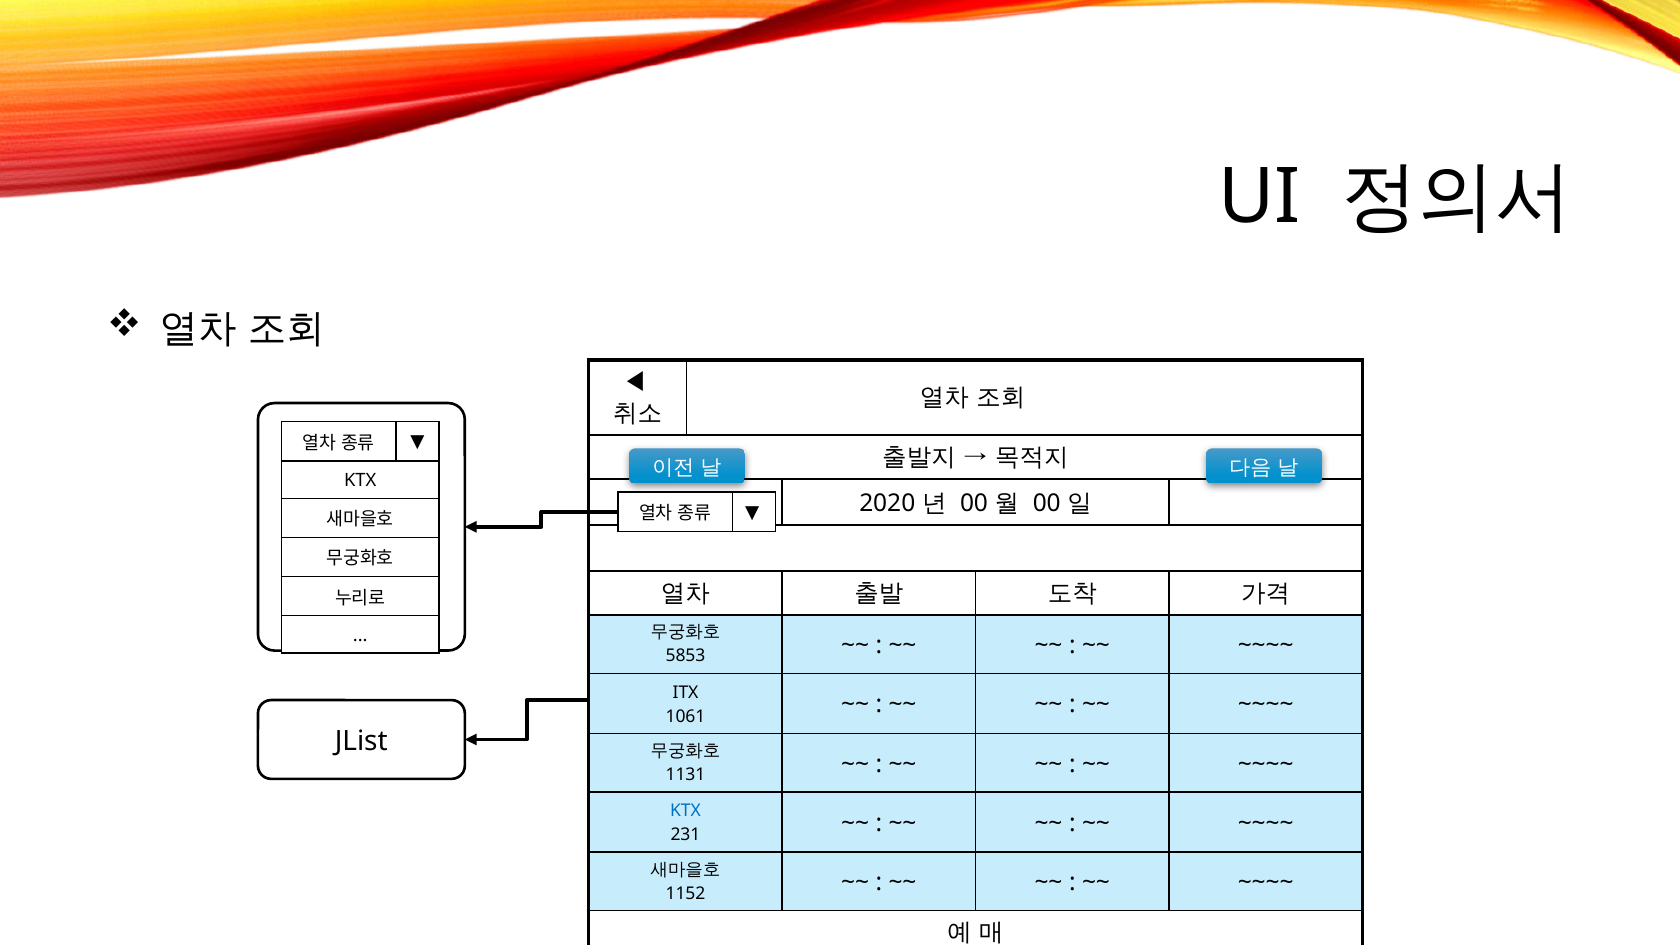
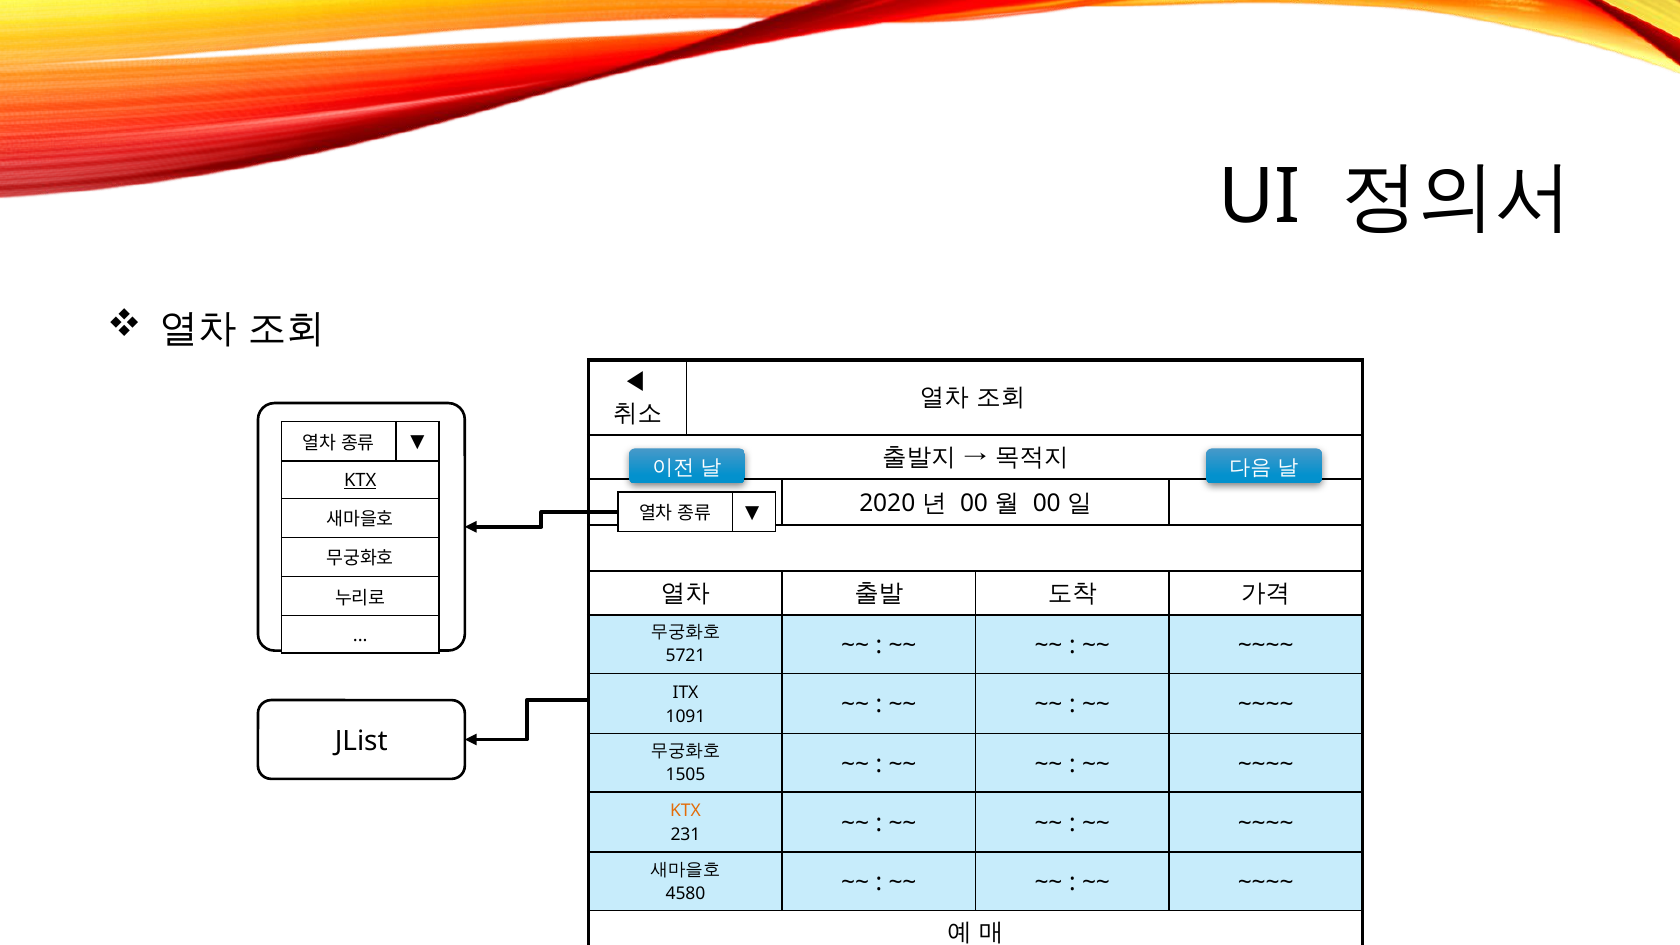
KTX at (360, 481) underline: none -> present
5853: 5853 -> 5721
1061: 1061 -> 1091
1131: 1131 -> 1505
KTX at (685, 811) colour: blue -> orange
1152: 1152 -> 4580
